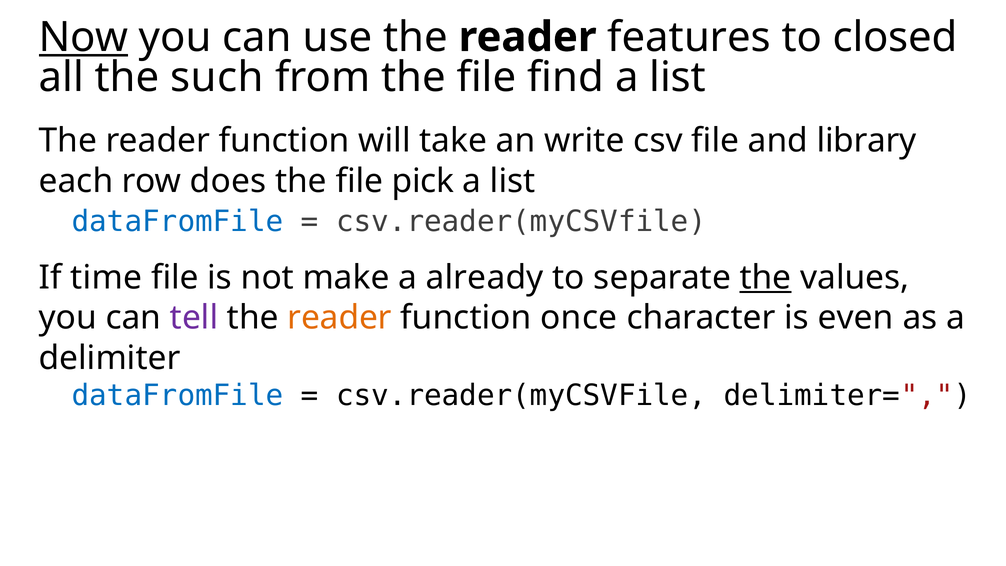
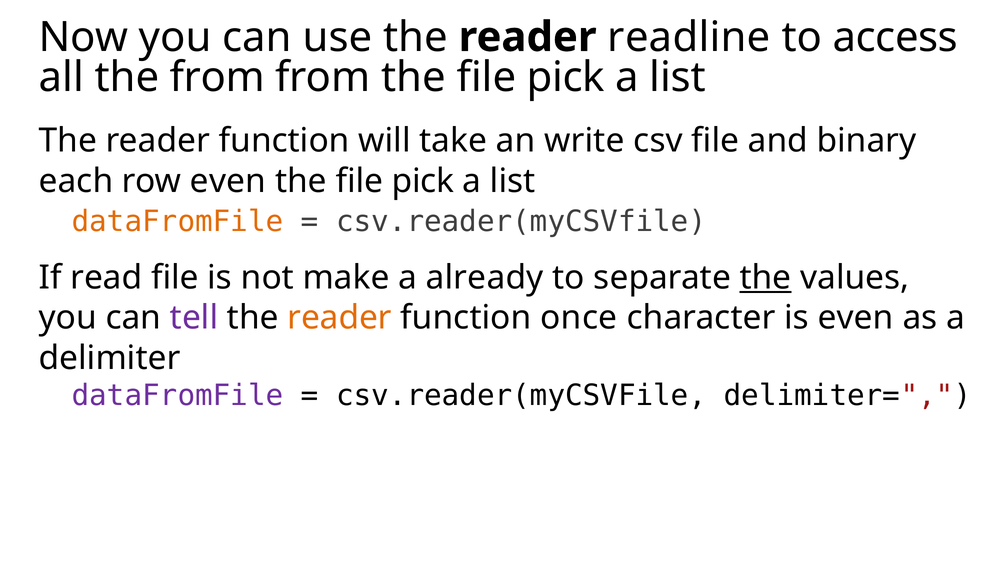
Now underline: present -> none
features: features -> readline
closed: closed -> access
the such: such -> from
from the file find: find -> pick
library: library -> binary
row does: does -> even
dataFromFile at (178, 222) colour: blue -> orange
time: time -> read
dataFromFile at (178, 395) colour: blue -> purple
